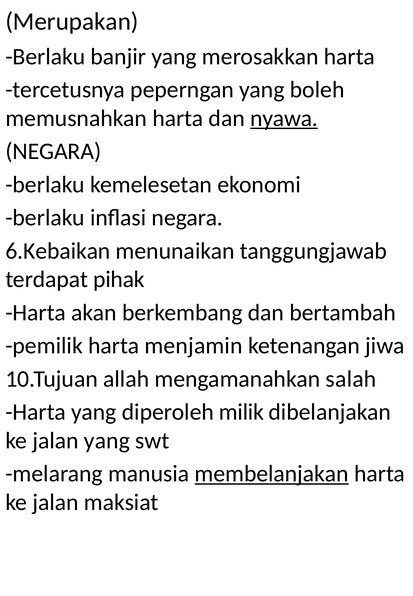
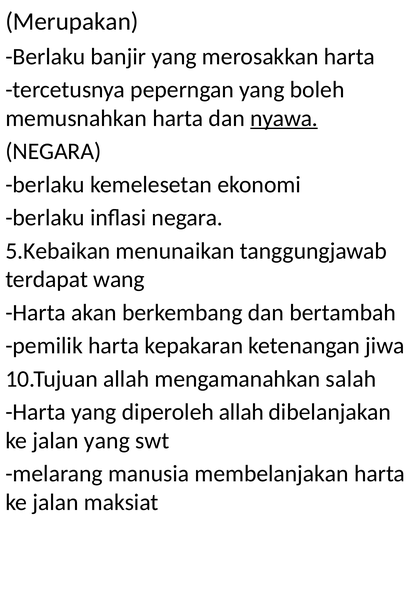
6.Kebaikan: 6.Kebaikan -> 5.Kebaikan
pihak: pihak -> wang
menjamin: menjamin -> kepakaran
diperoleh milik: milik -> allah
membelanjakan underline: present -> none
